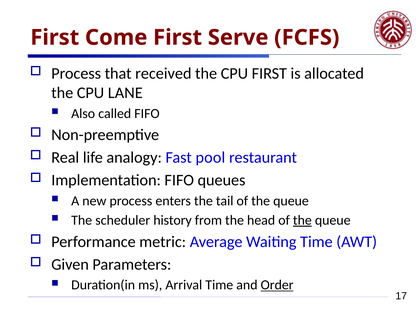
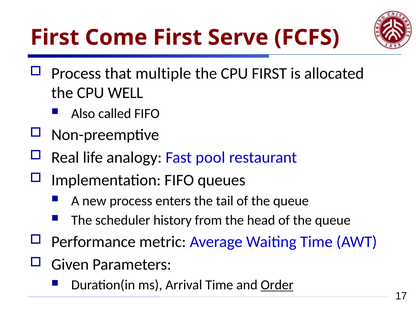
received: received -> multiple
LANE: LANE -> WELL
the at (302, 220) underline: present -> none
